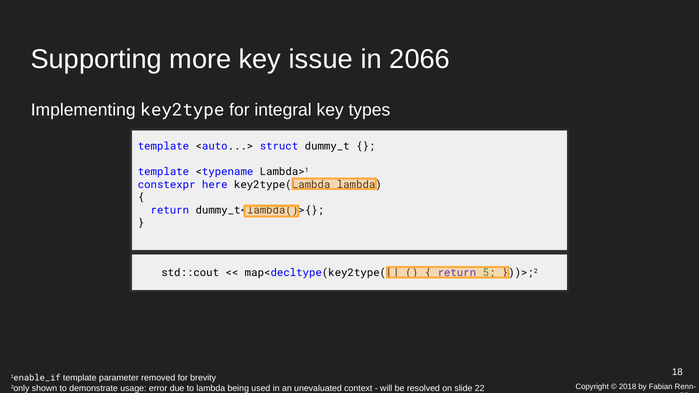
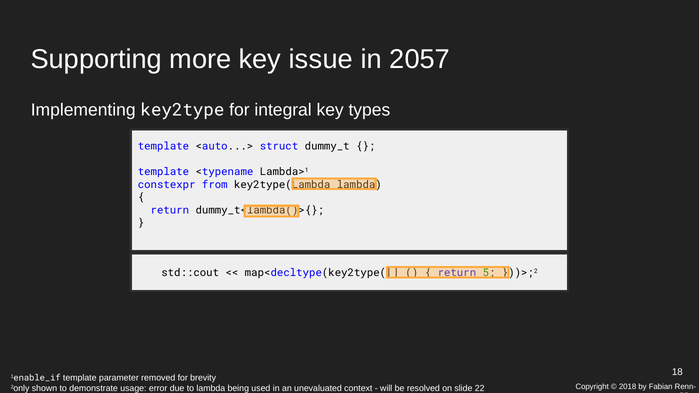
2066: 2066 -> 2057
here: here -> from
